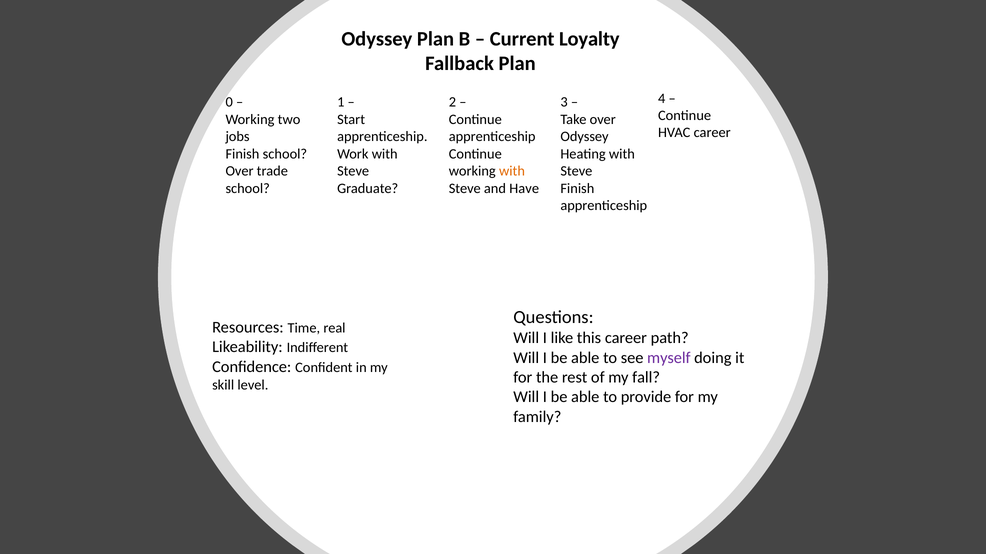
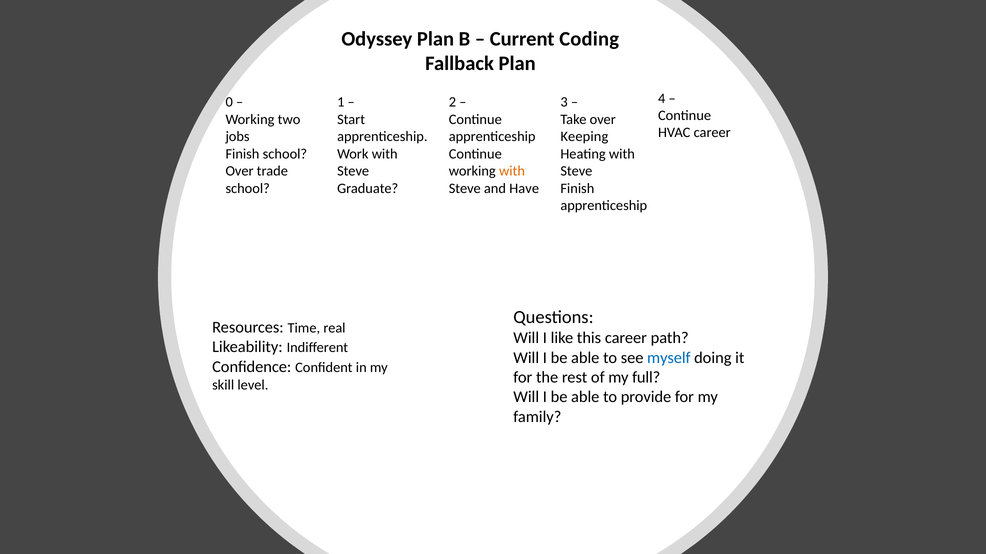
Loyalty: Loyalty -> Coding
Odyssey at (585, 137): Odyssey -> Keeping
myself colour: purple -> blue
fall: fall -> full
